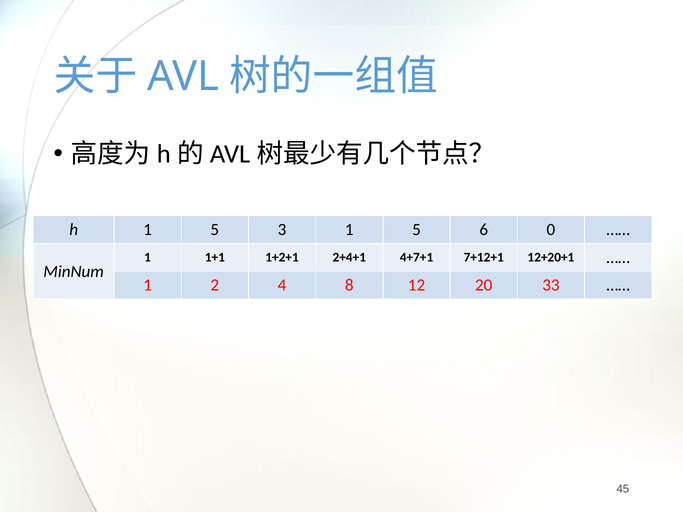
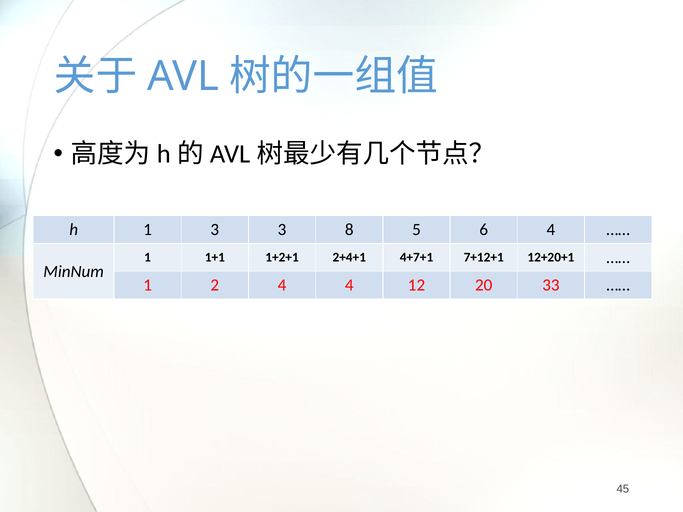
h 1 5: 5 -> 3
3 1: 1 -> 8
6 0: 0 -> 4
4 8: 8 -> 4
